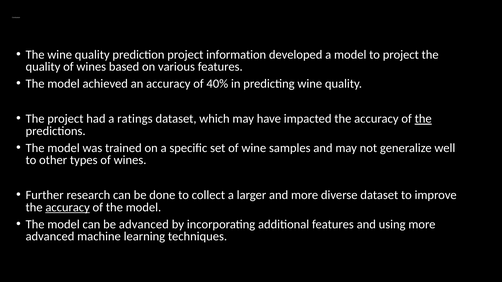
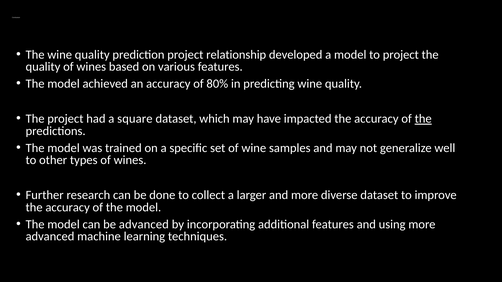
information: information -> relationship
40%: 40% -> 80%
ratings: ratings -> square
accuracy at (68, 208) underline: present -> none
